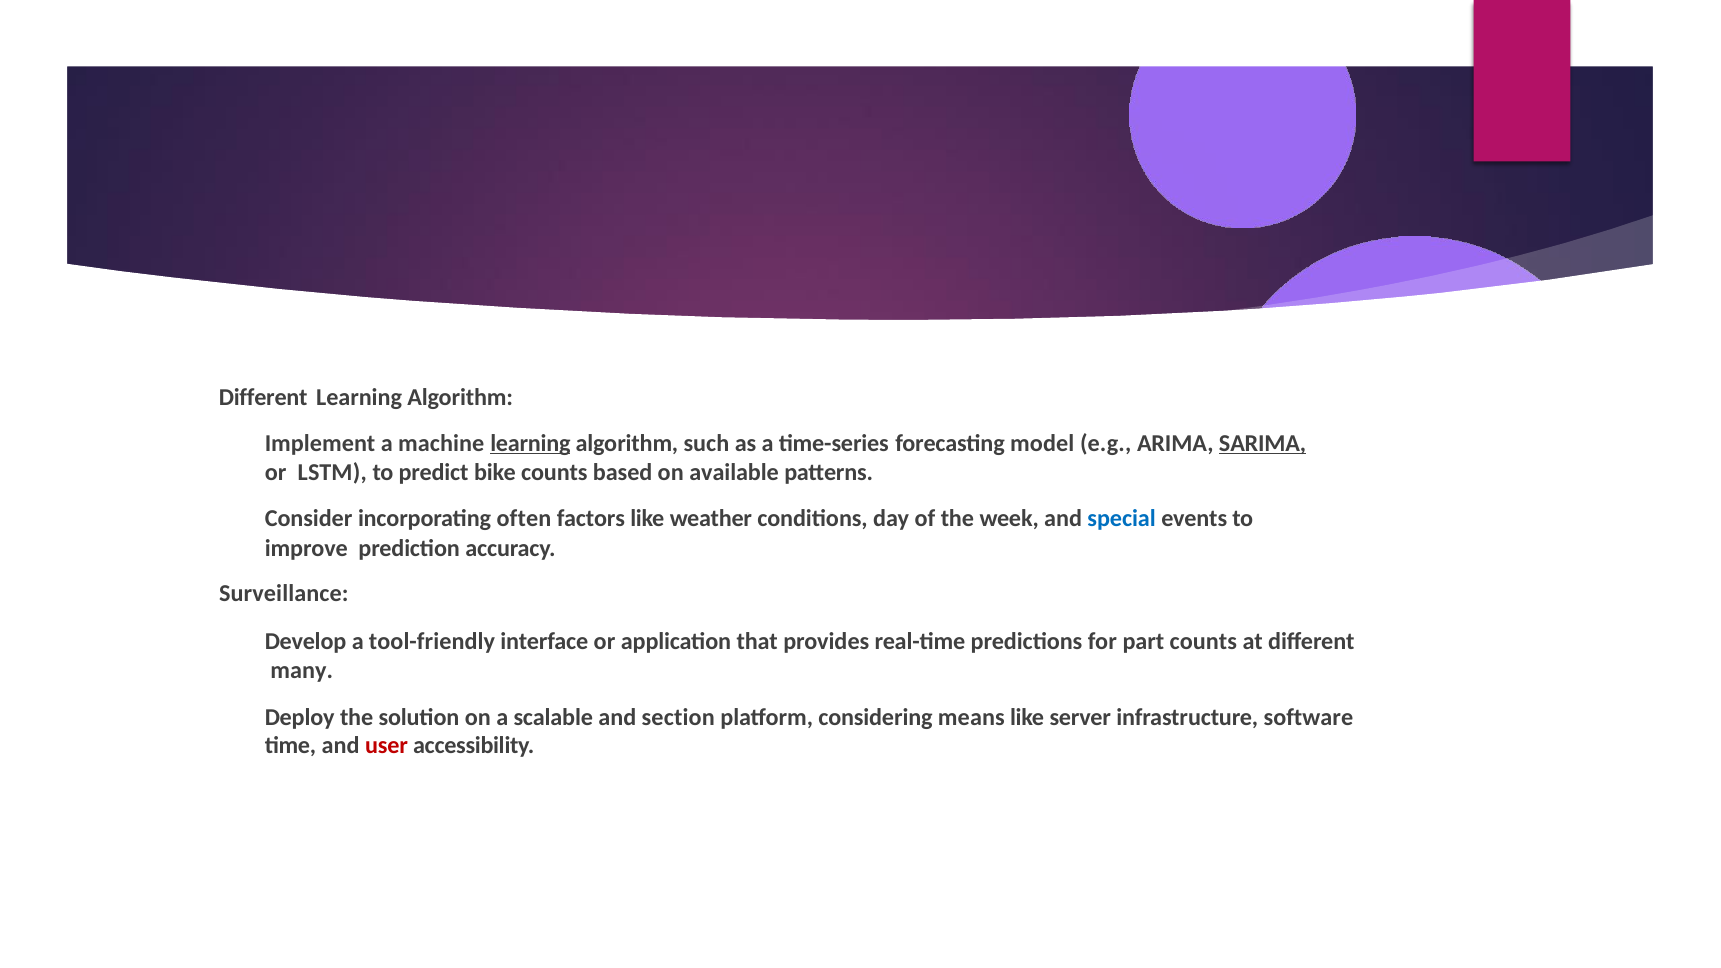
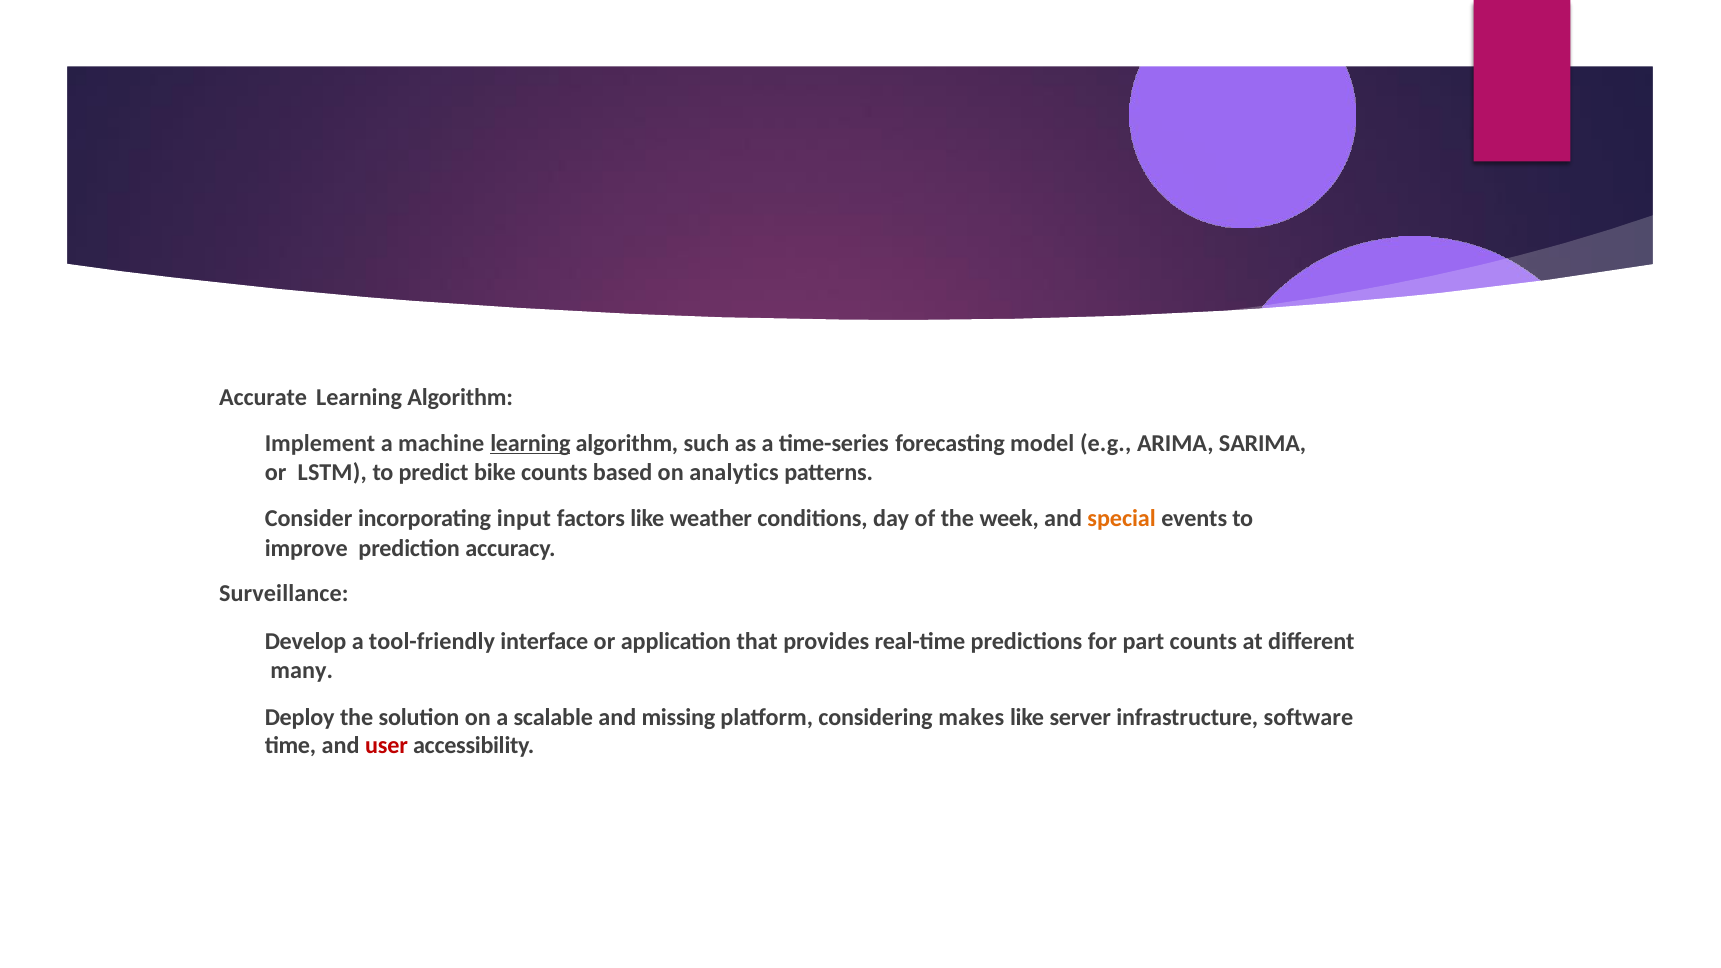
Different at (263, 397): Different -> Accurate
SARIMA underline: present -> none
available: available -> analytics
often: often -> input
special colour: blue -> orange
section: section -> missing
means: means -> makes
